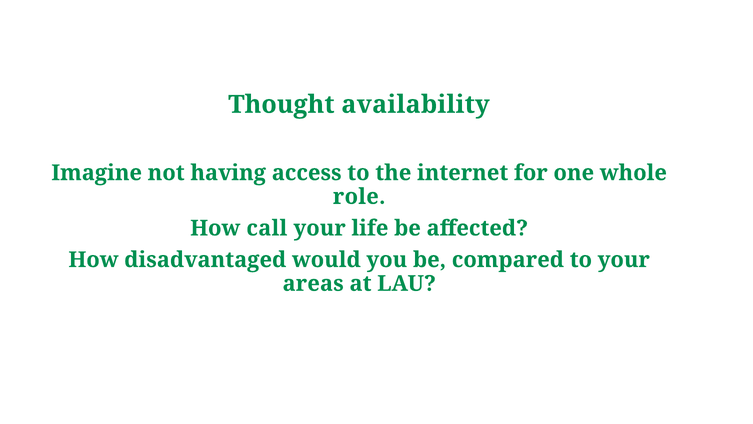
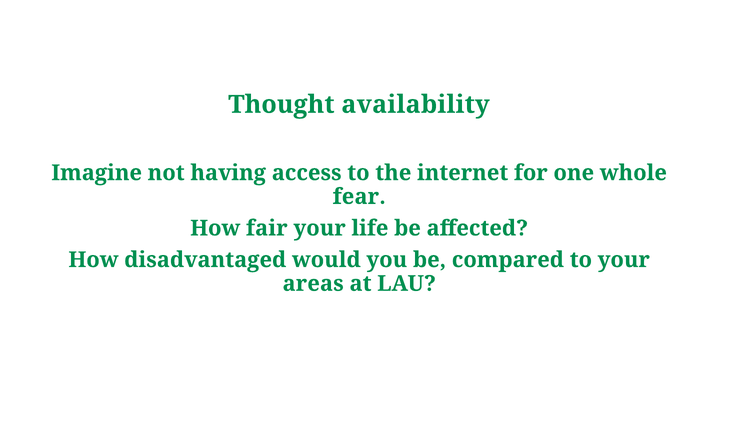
role: role -> fear
call: call -> fair
